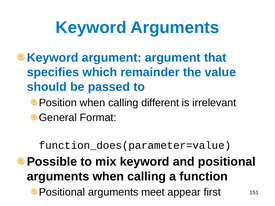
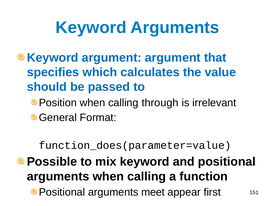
remainder: remainder -> calculates
different: different -> through
